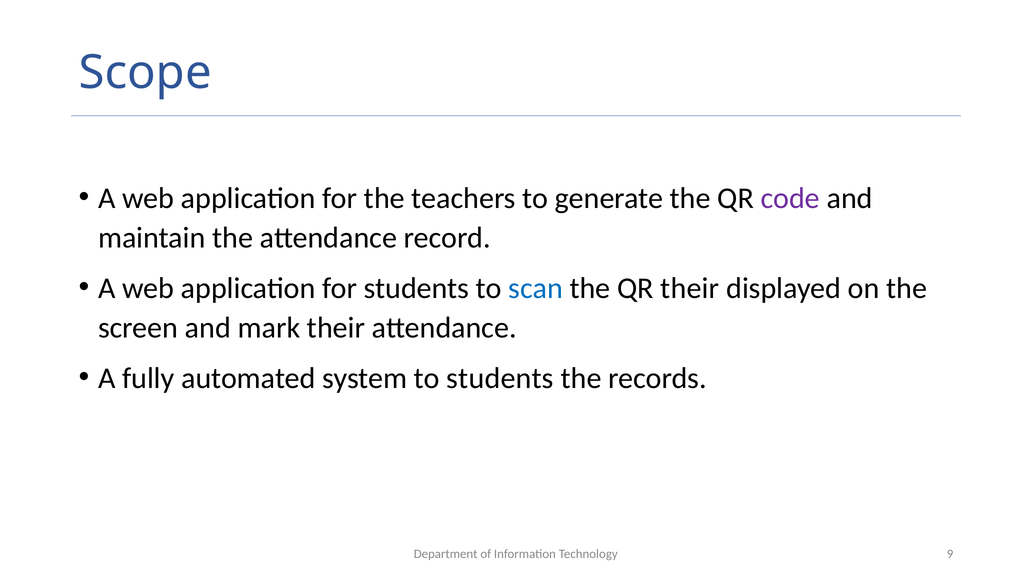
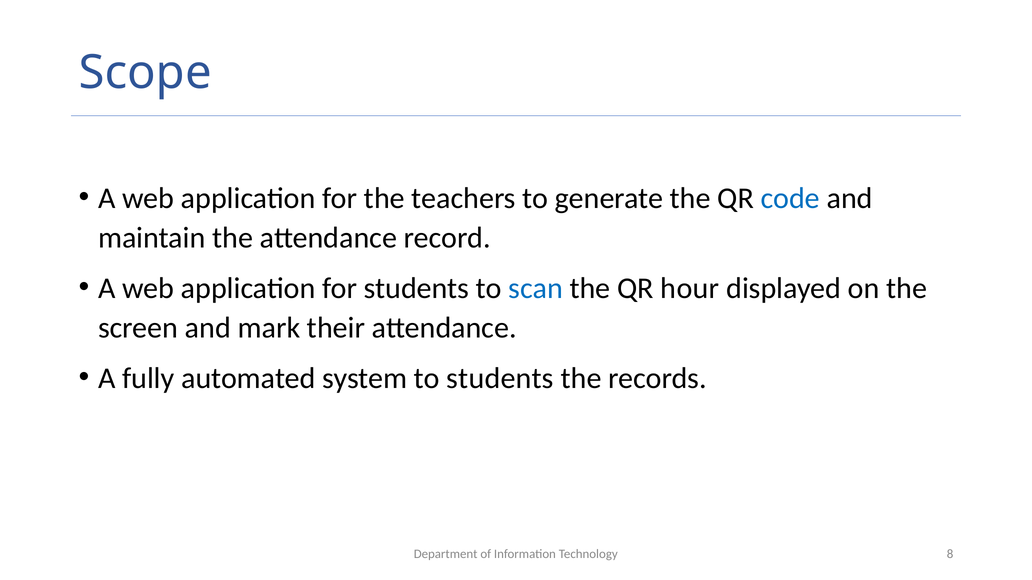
code colour: purple -> blue
QR their: their -> hour
9: 9 -> 8
